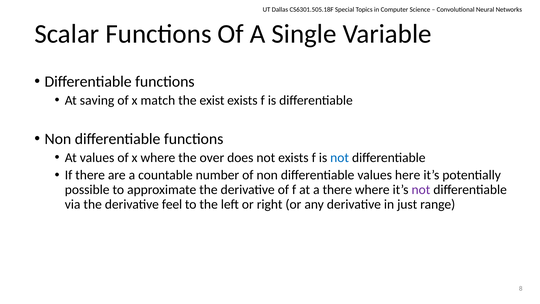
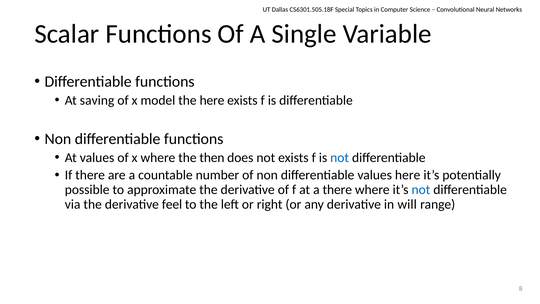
match: match -> model
the exist: exist -> here
over: over -> then
not at (421, 190) colour: purple -> blue
just: just -> will
